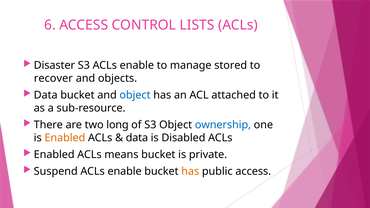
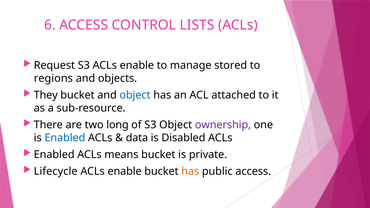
Disaster: Disaster -> Request
recover: recover -> regions
Data at (46, 95): Data -> They
ownership colour: blue -> purple
Enabled at (65, 138) colour: orange -> blue
Suspend: Suspend -> Lifecycle
